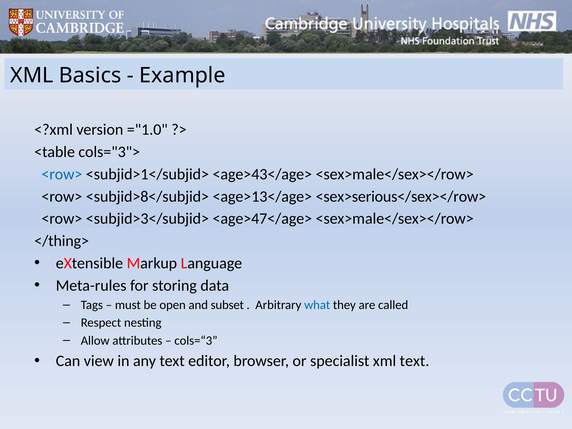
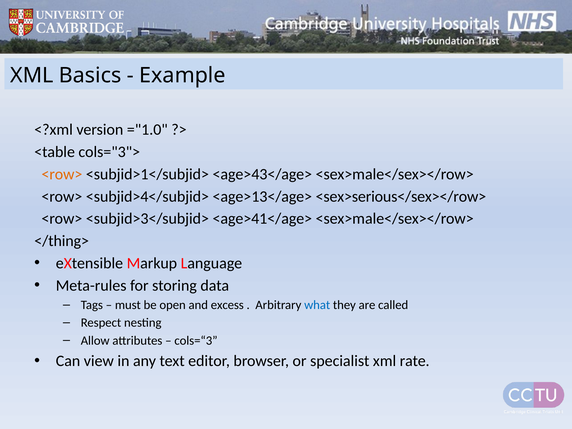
<row> at (62, 174) colour: blue -> orange
<subjid>8</subjid>: <subjid>8</subjid> -> <subjid>4</subjid>
<age>47</age>: <age>47</age> -> <age>41</age>
subset: subset -> excess
xml text: text -> rate
